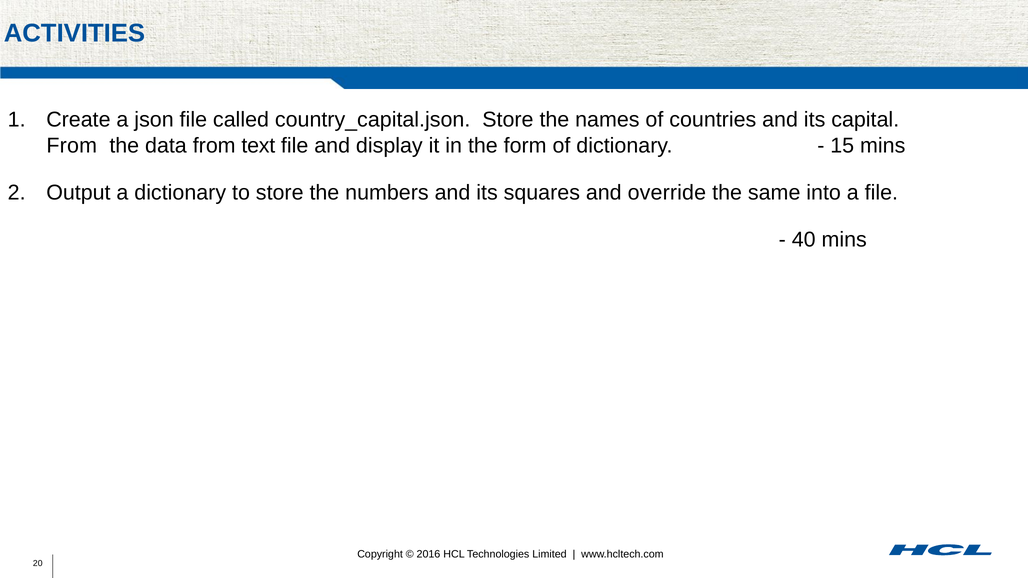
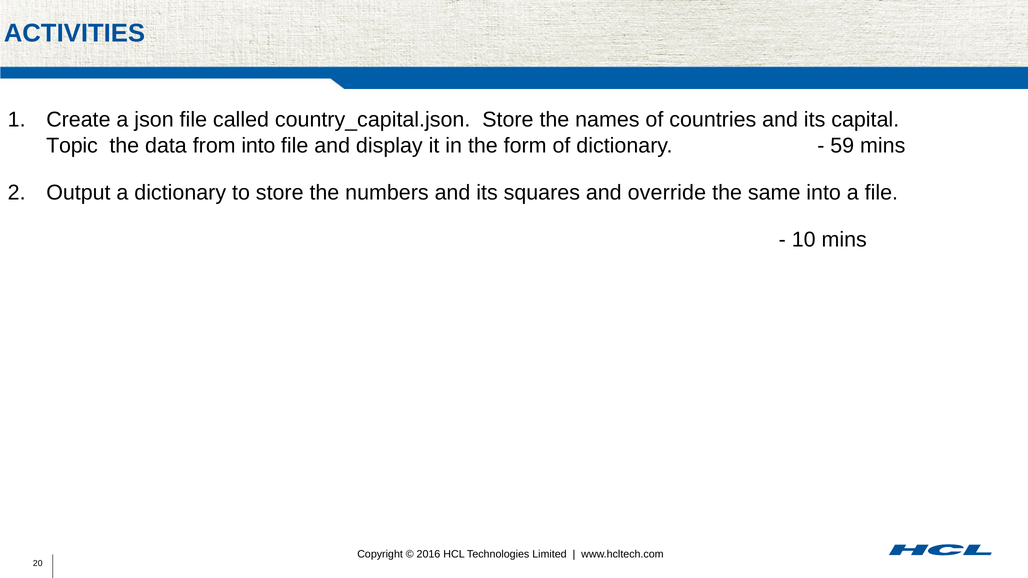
From at (72, 146): From -> Topic
from text: text -> into
15: 15 -> 59
40: 40 -> 10
